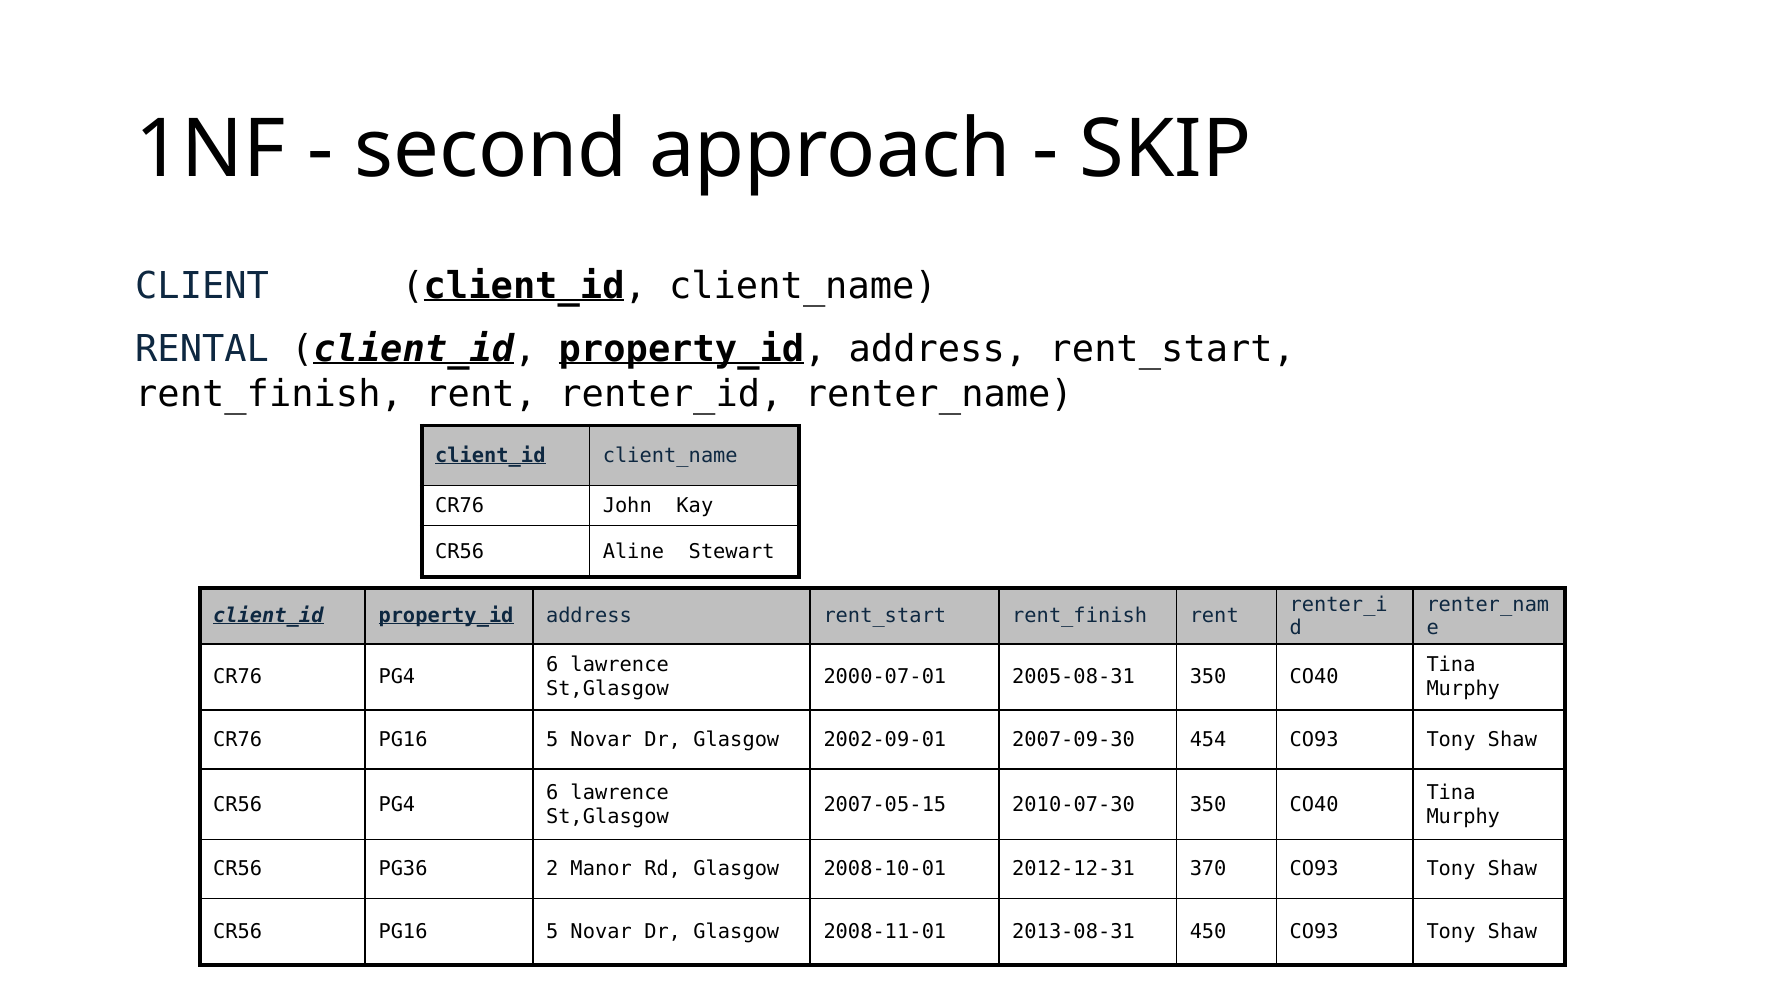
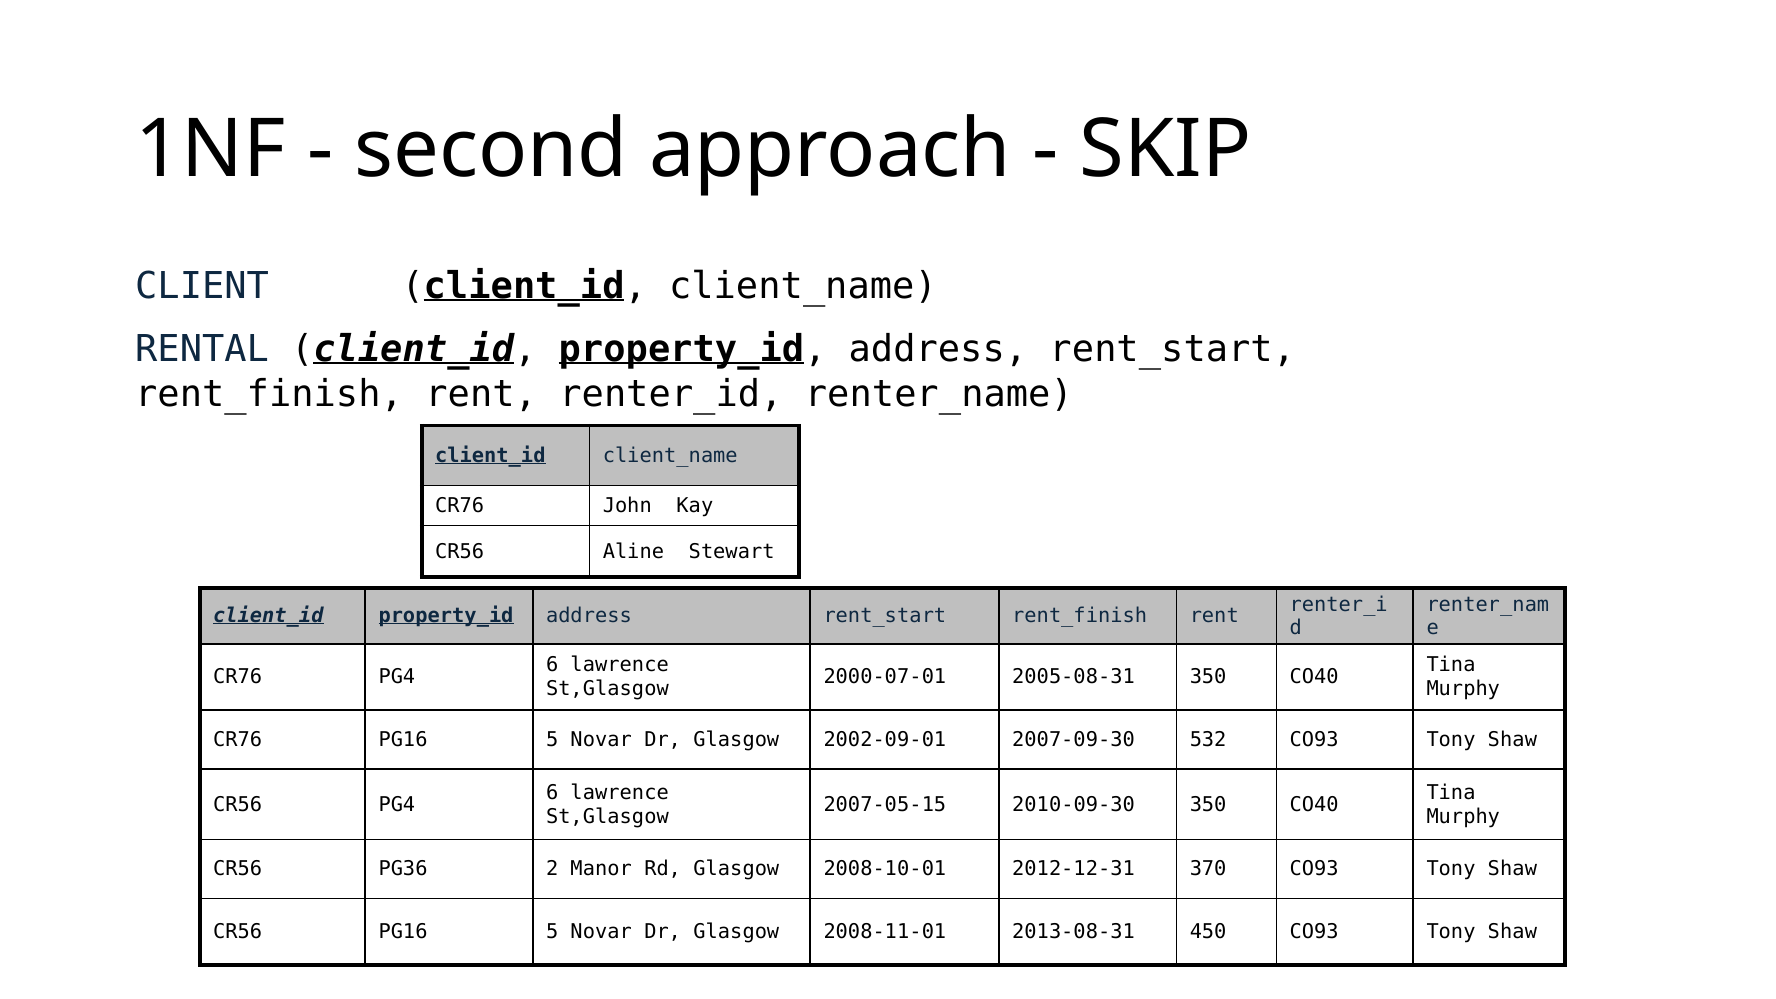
454: 454 -> 532
2010-07-30: 2010-07-30 -> 2010-09-30
